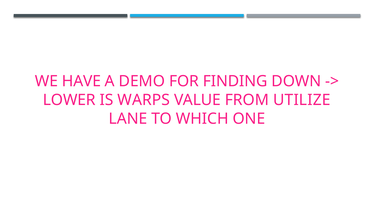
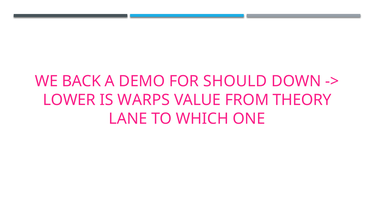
HAVE: HAVE -> BACK
FINDING: FINDING -> SHOULD
UTILIZE: UTILIZE -> THEORY
